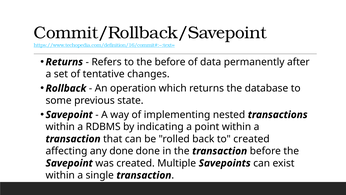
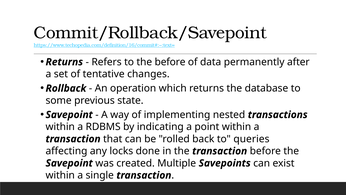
to created: created -> queries
any done: done -> locks
